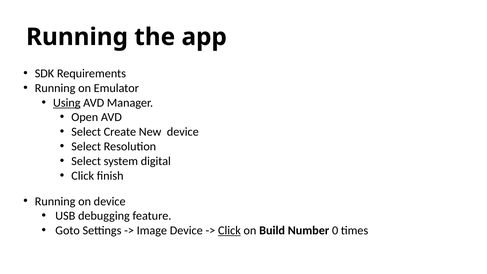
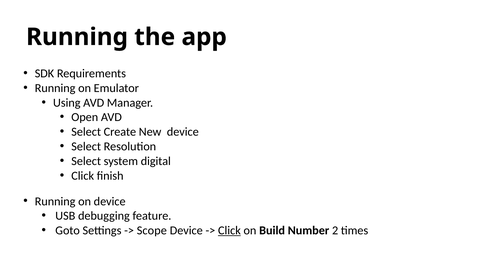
Using underline: present -> none
Image: Image -> Scope
0: 0 -> 2
